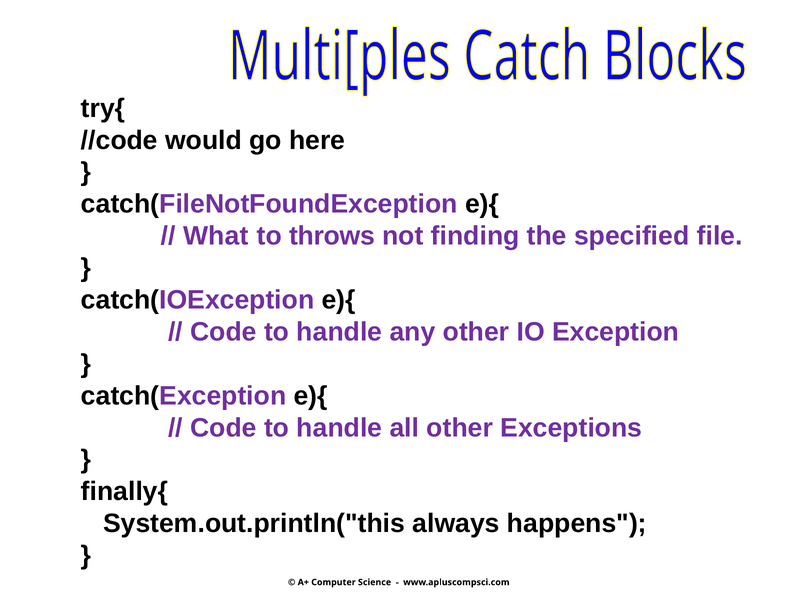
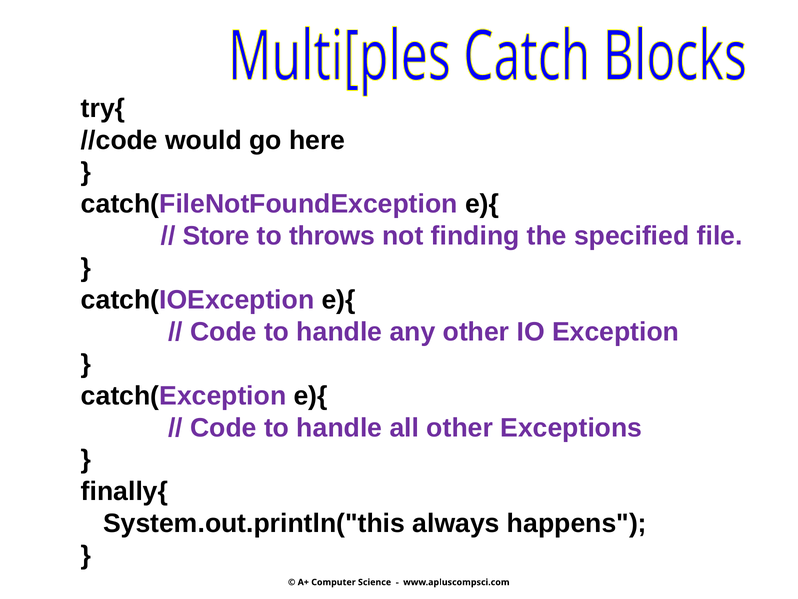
What: What -> Store
